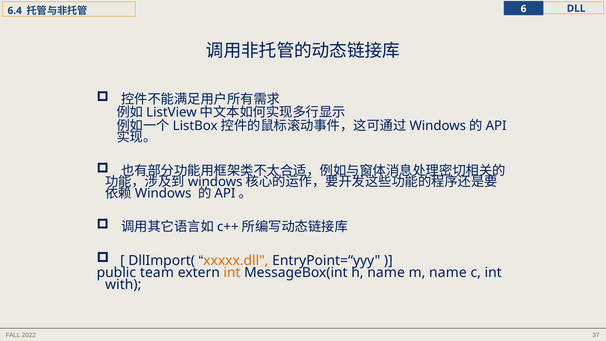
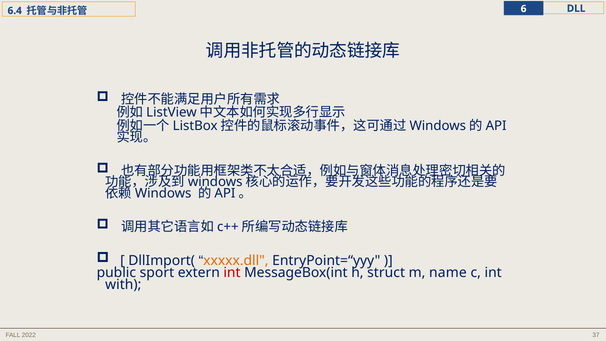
team: team -> sport
int at (232, 272) colour: orange -> red
h name: name -> struct
